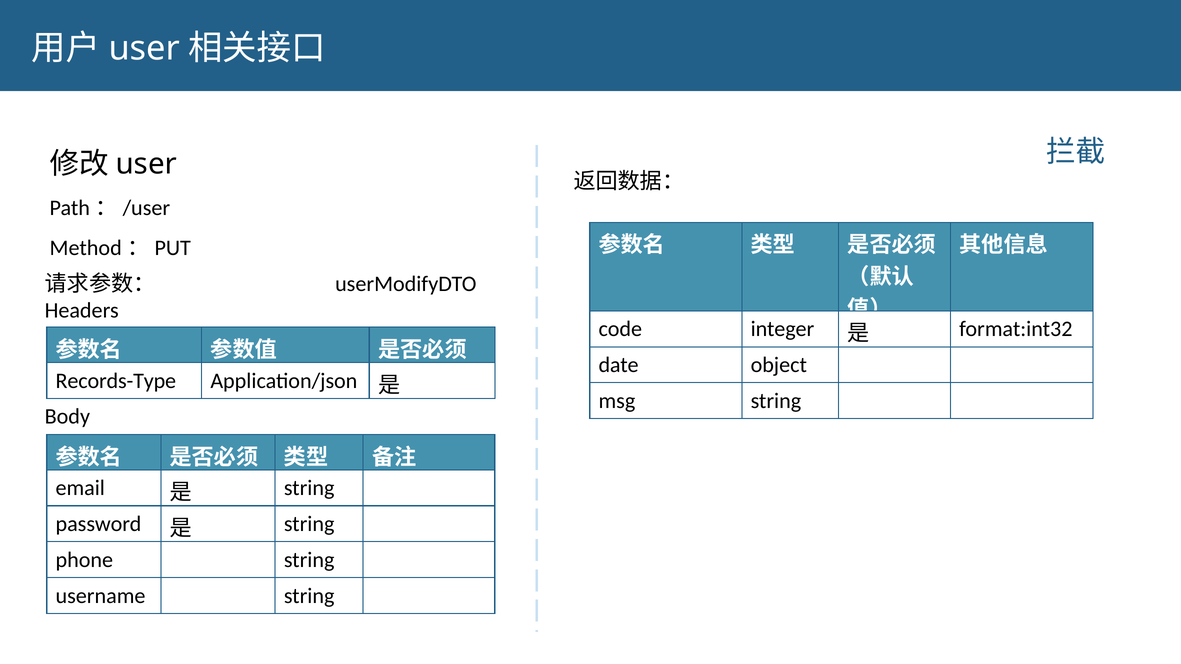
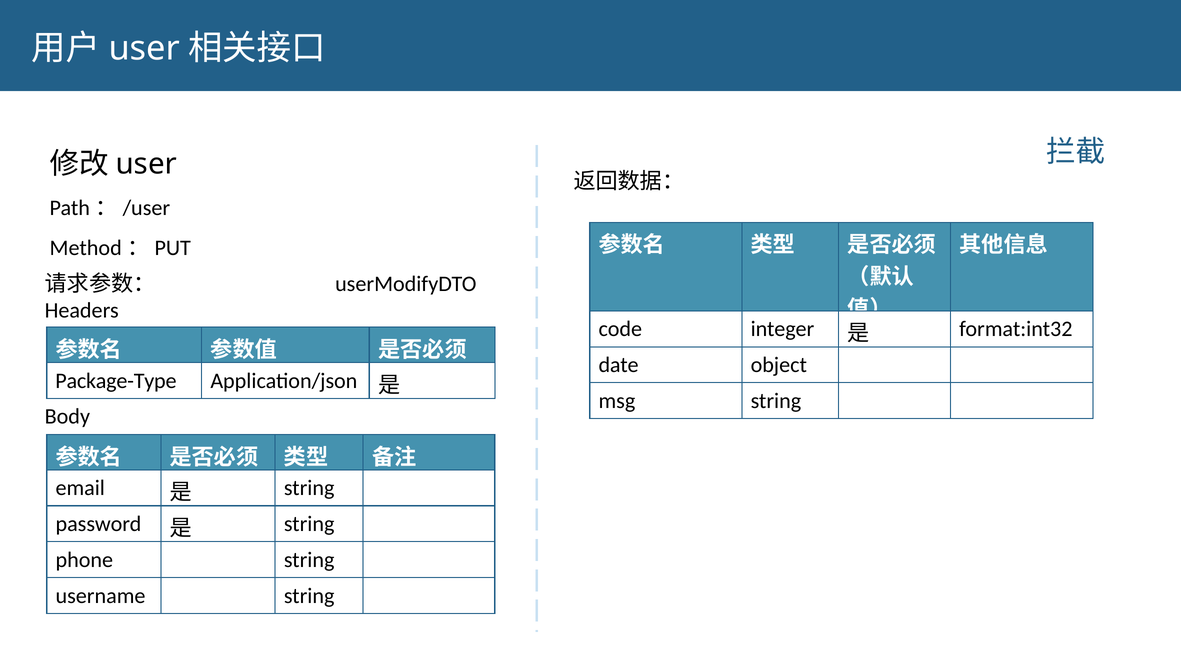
Records-Type: Records-Type -> Package-Type
